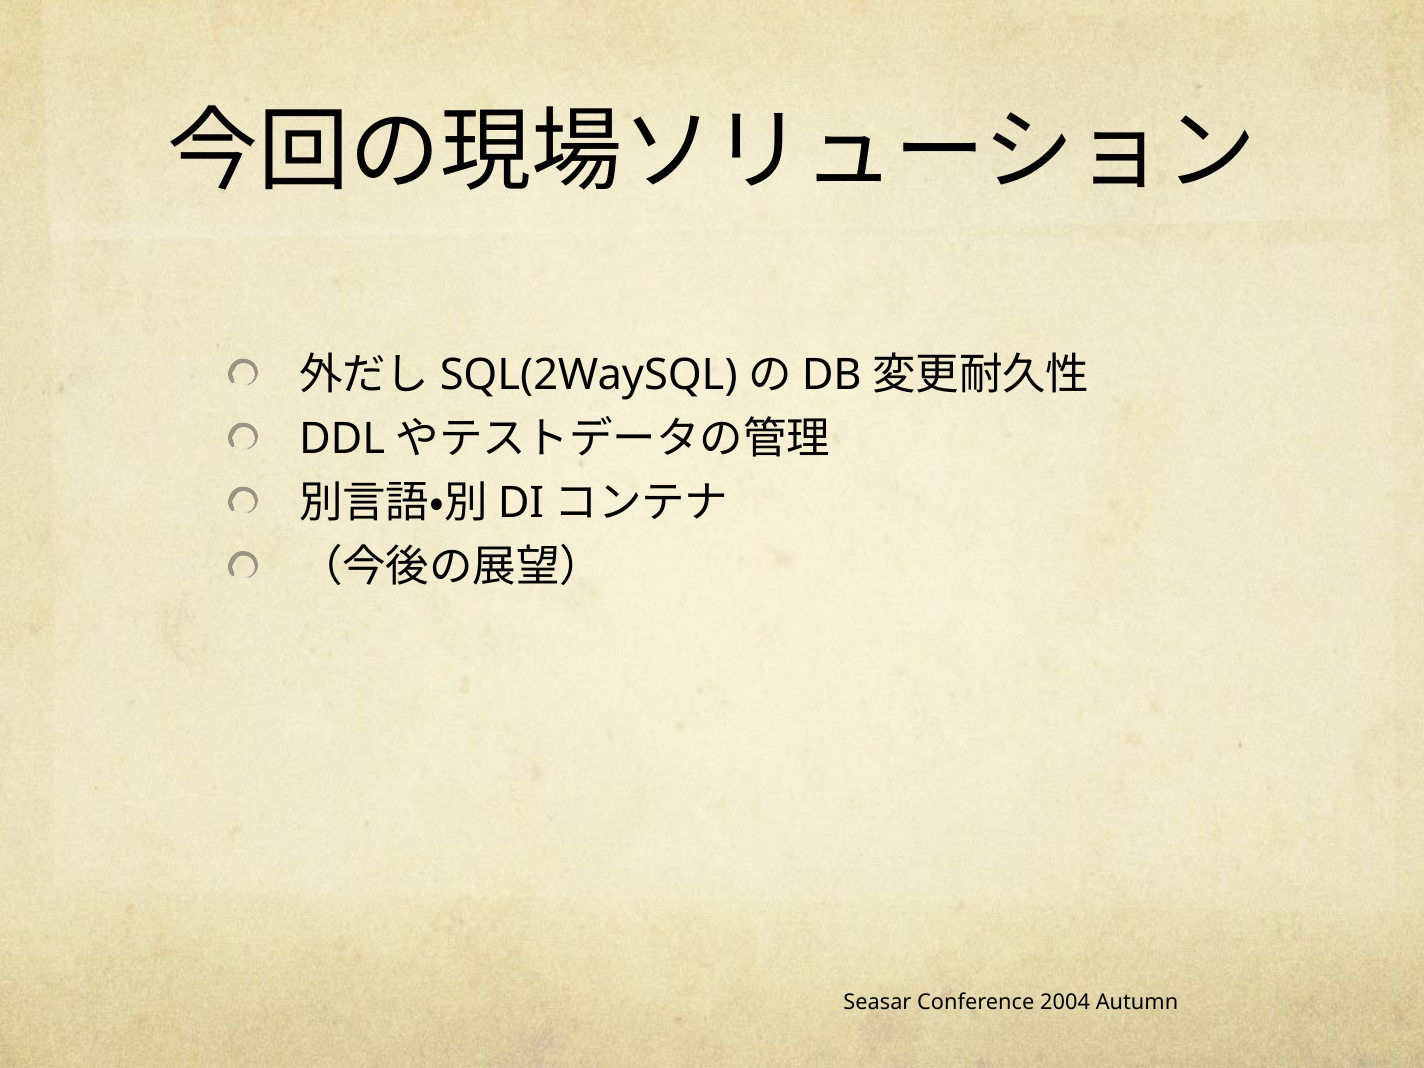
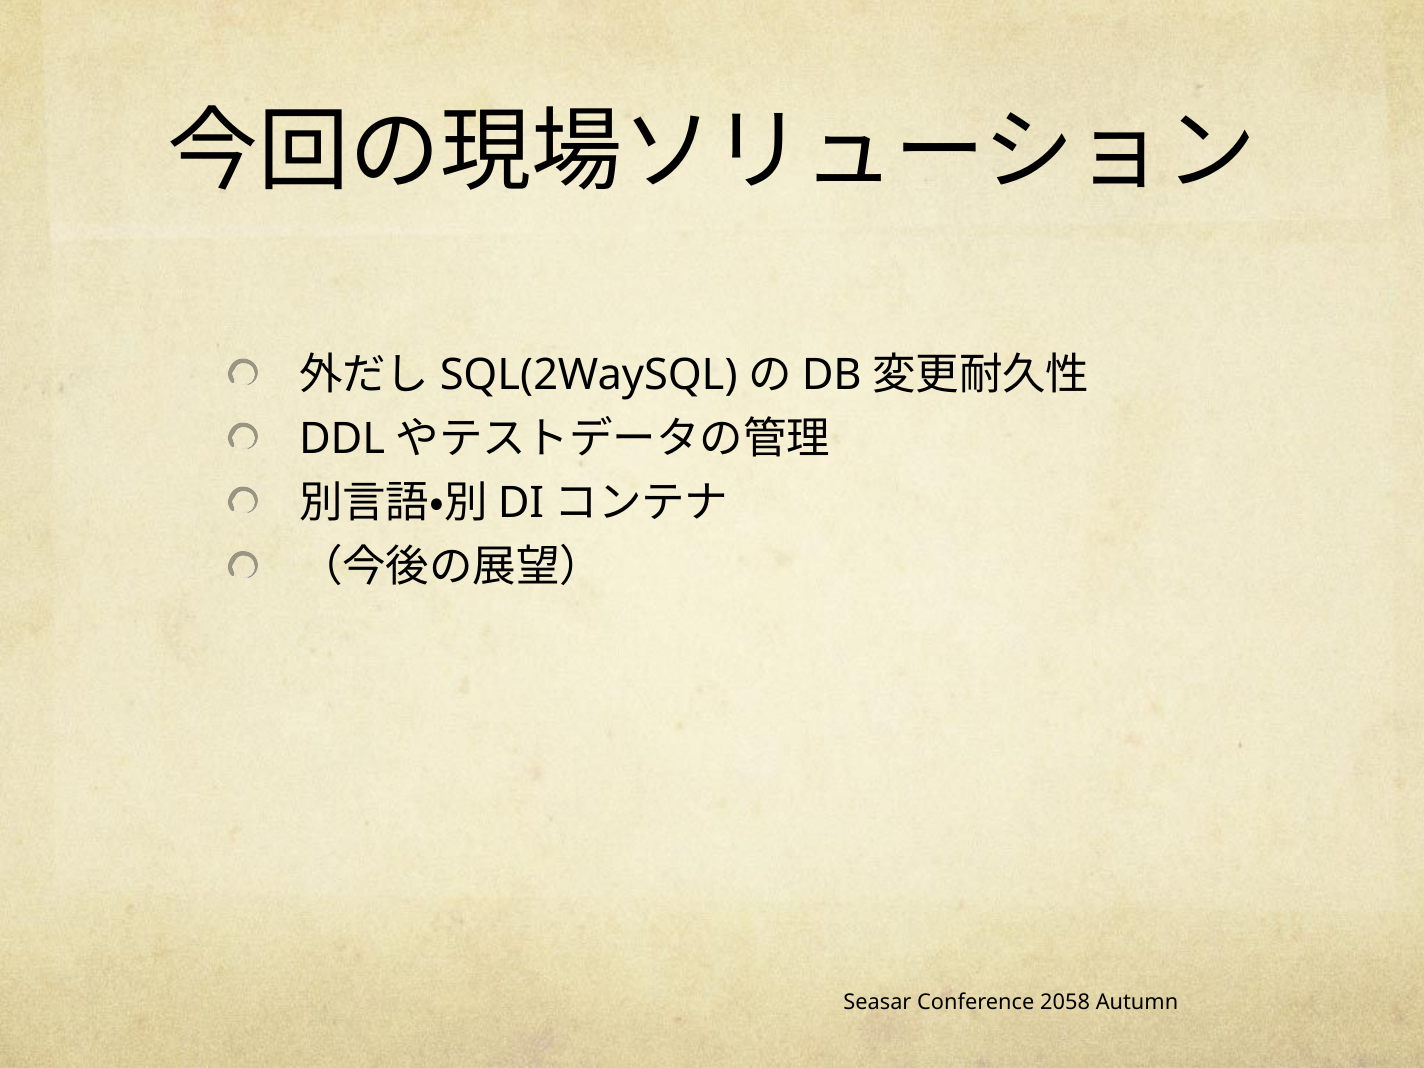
2004: 2004 -> 2058
